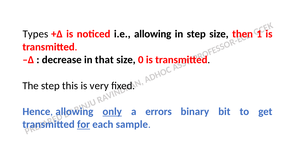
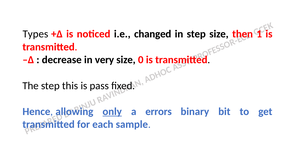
i.e allowing: allowing -> changed
that: that -> very
very: very -> pass
for underline: present -> none
